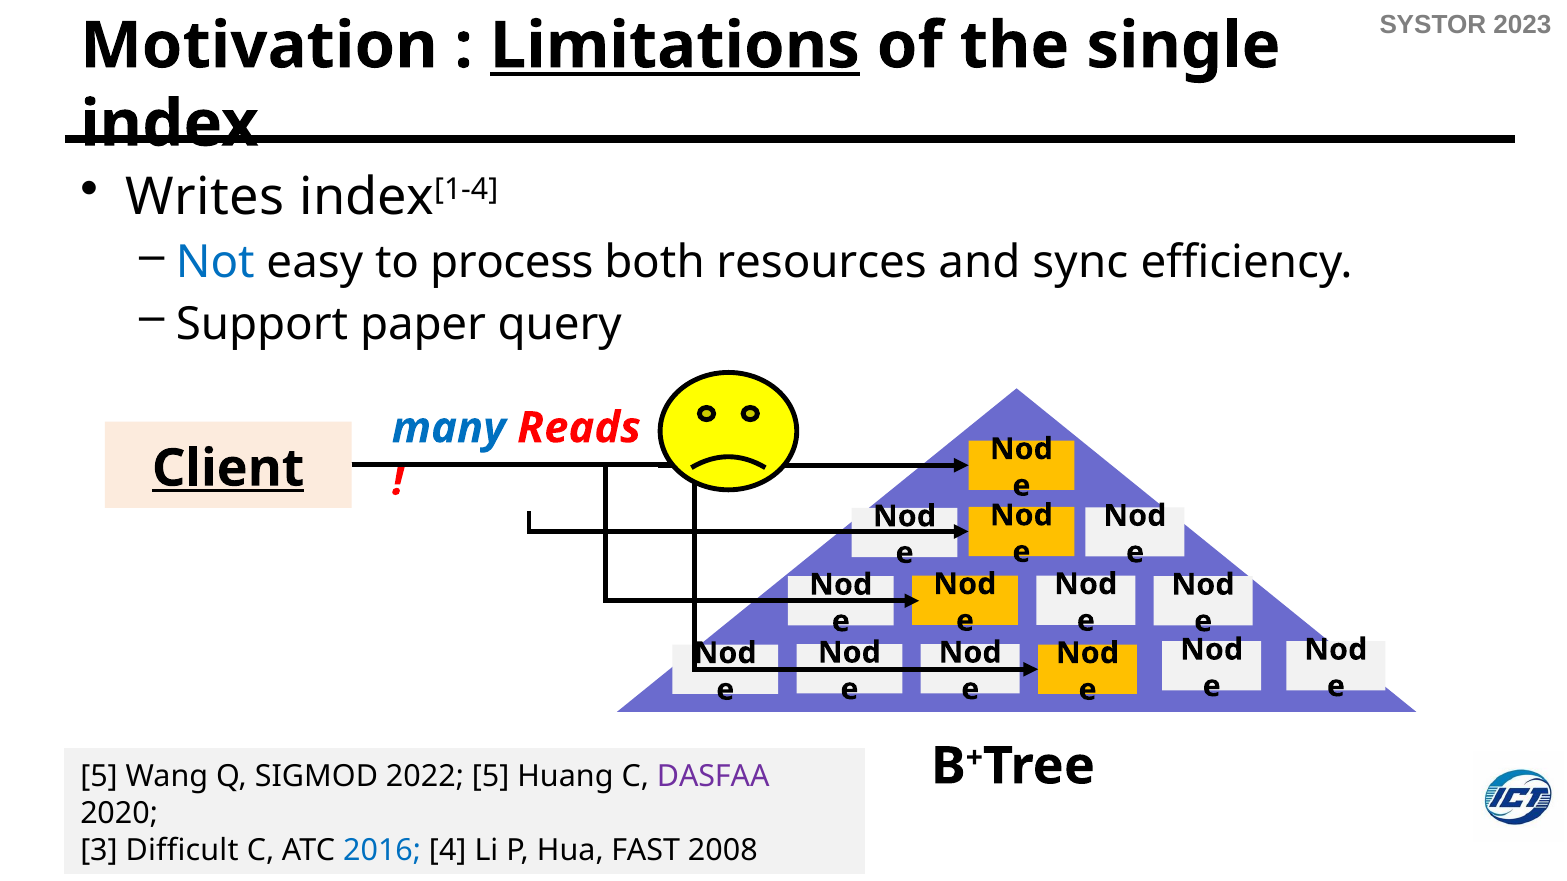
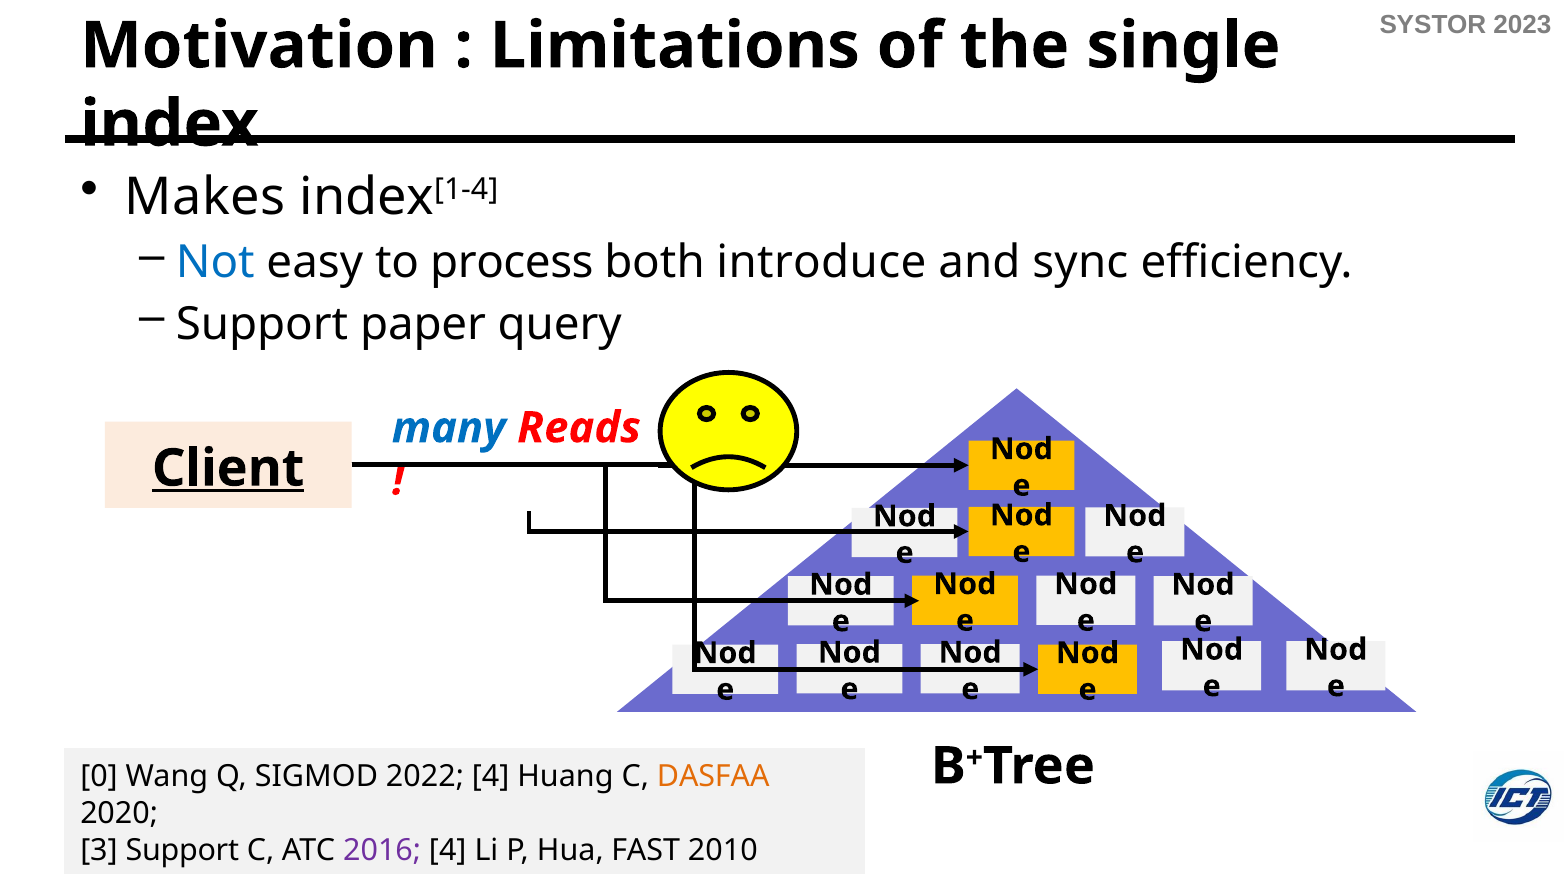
Limitations underline: present -> none
Writes: Writes -> Makes
resources: resources -> introduce
5 at (99, 777): 5 -> 0
2022 5: 5 -> 4
DASFAA colour: purple -> orange
3 Difficult: Difficult -> Support
2016 colour: blue -> purple
2008: 2008 -> 2010
